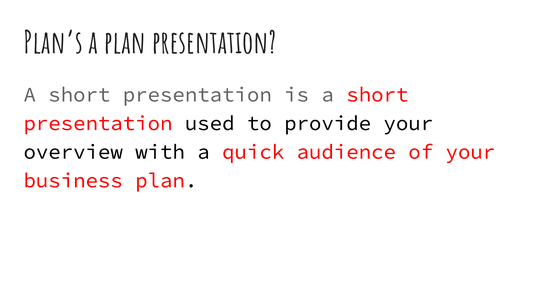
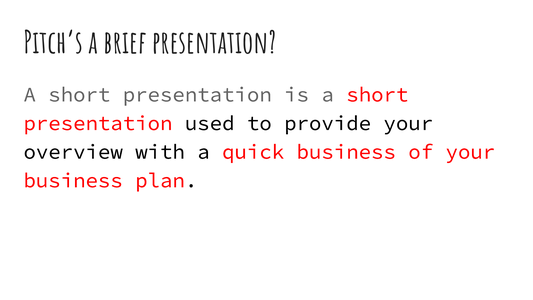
Plan’s: Plan’s -> Pitch’s
a plan: plan -> brief
quick audience: audience -> business
